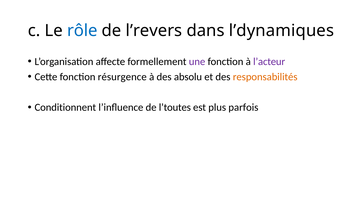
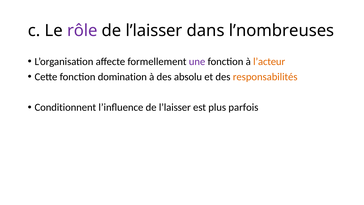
rôle colour: blue -> purple
l’revers at (154, 31): l’revers -> l’laisser
l’dynamiques: l’dynamiques -> l’nombreuses
l’acteur colour: purple -> orange
résurgence: résurgence -> domination
l’influence de l’toutes: l’toutes -> l’laisser
